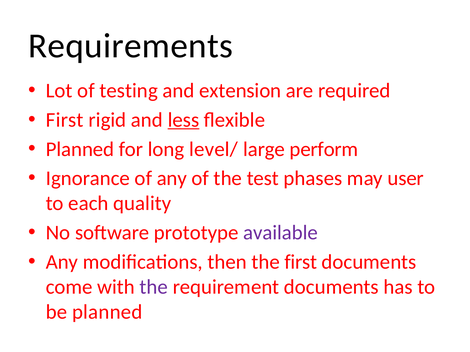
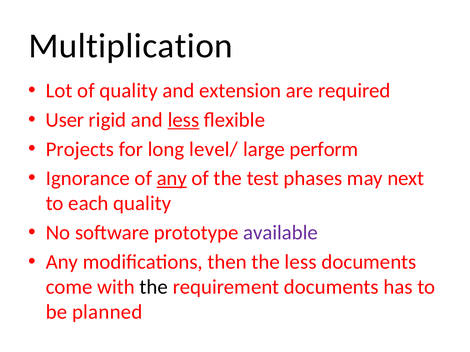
Requirements: Requirements -> Multiplication
of testing: testing -> quality
First at (65, 120): First -> User
Planned at (80, 149): Planned -> Projects
any at (172, 179) underline: none -> present
user: user -> next
the first: first -> less
the at (154, 287) colour: purple -> black
